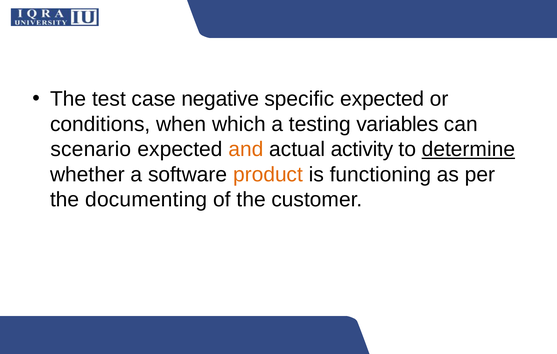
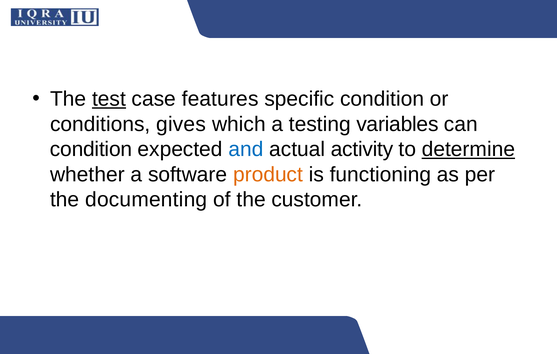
test underline: none -> present
negative: negative -> features
specific expected: expected -> condition
when: when -> gives
scenario at (91, 149): scenario -> condition
and colour: orange -> blue
